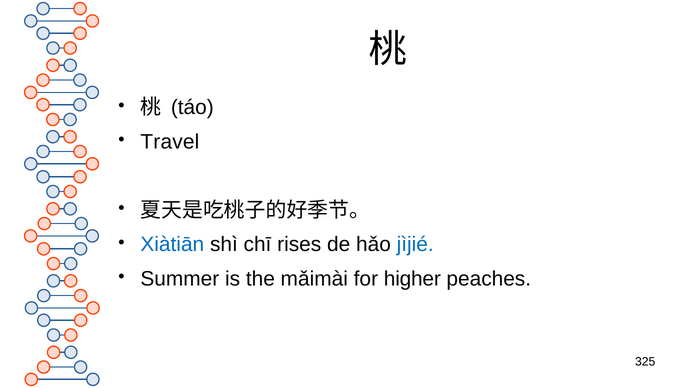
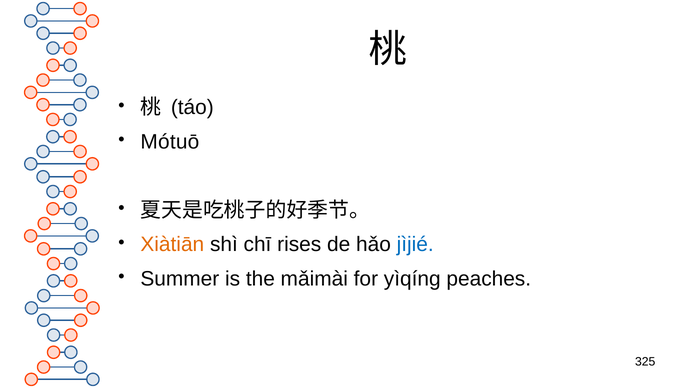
Travel: Travel -> Mótuō
Xiàtiān colour: blue -> orange
higher: higher -> yìqíng
